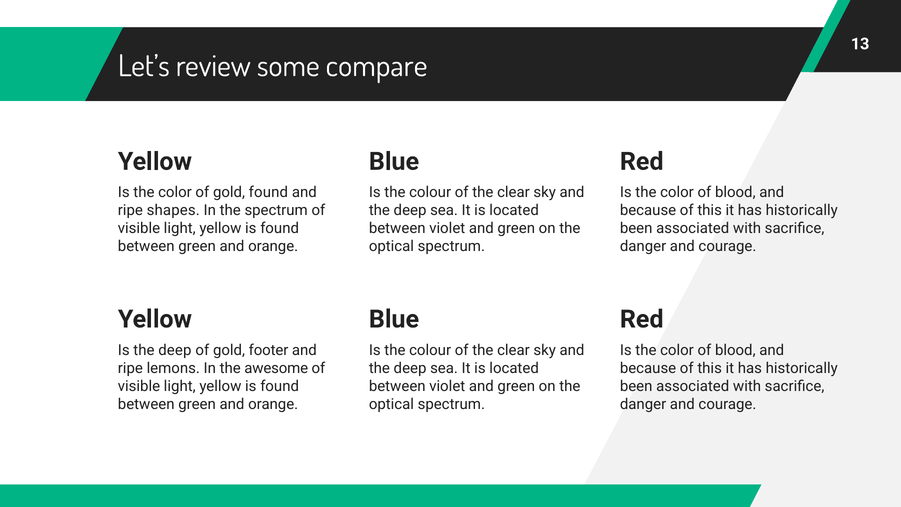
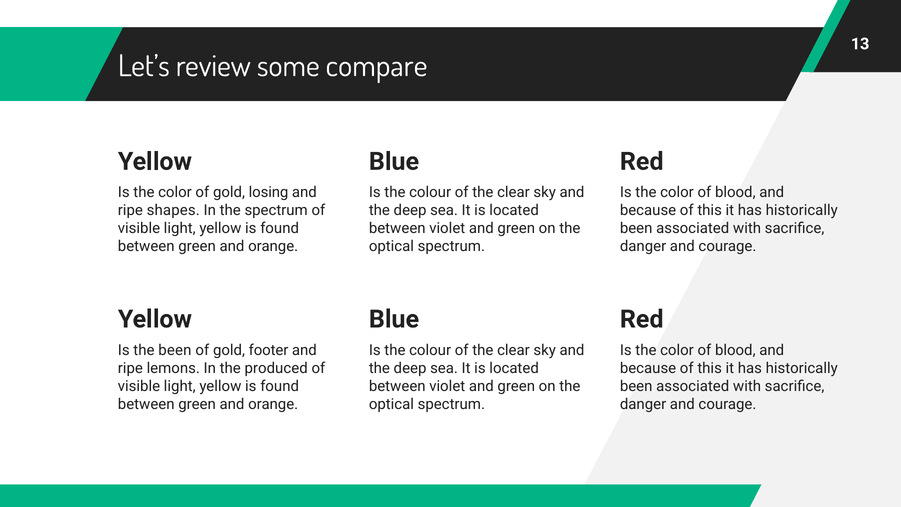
gold found: found -> losing
Is the deep: deep -> been
awesome: awesome -> produced
